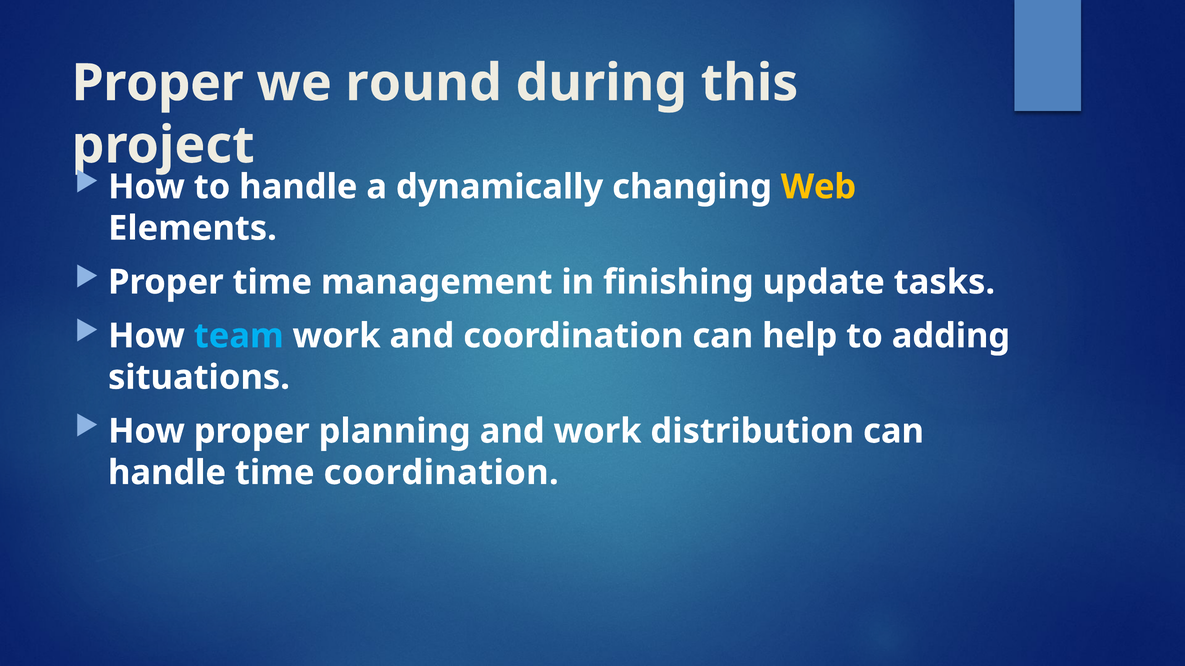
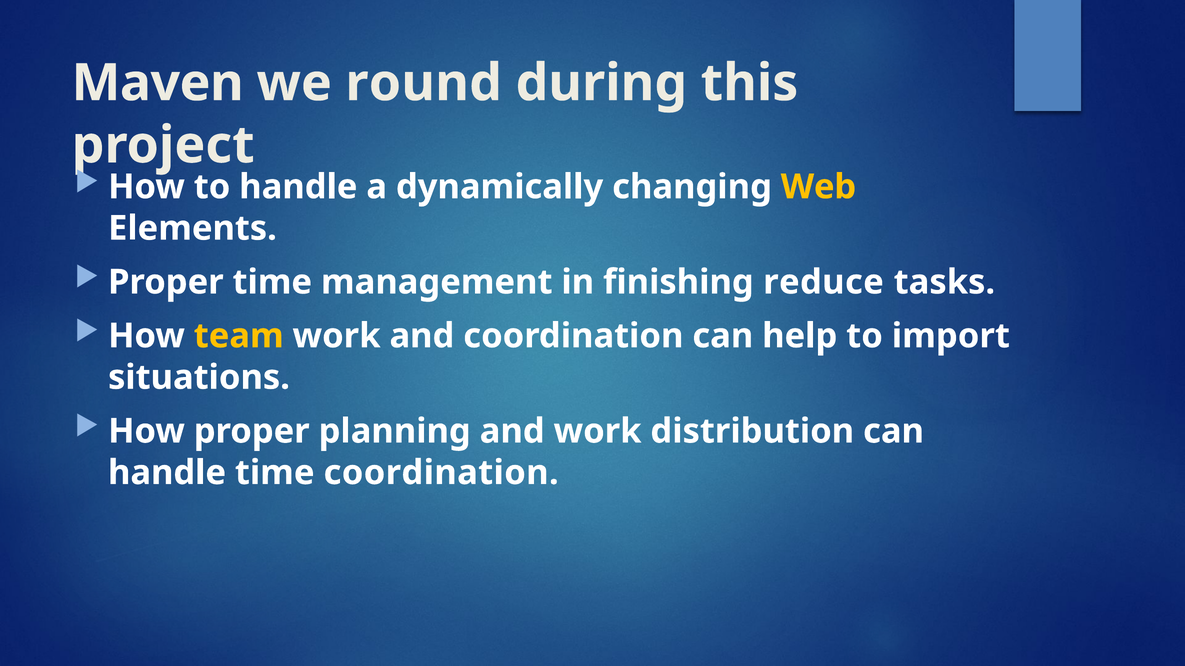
Proper at (158, 83): Proper -> Maven
update: update -> reduce
team colour: light blue -> yellow
adding: adding -> import
